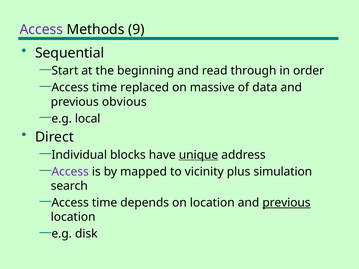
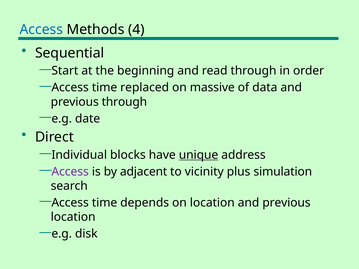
Access at (41, 30) colour: purple -> blue
9: 9 -> 4
previous obvious: obvious -> through
local: local -> date
mapped: mapped -> adjacent
previous at (286, 203) underline: present -> none
